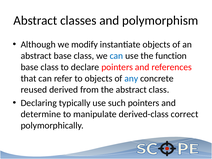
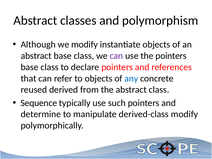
can at (116, 56) colour: blue -> purple
the function: function -> pointers
Declaring: Declaring -> Sequence
derived-class correct: correct -> modify
